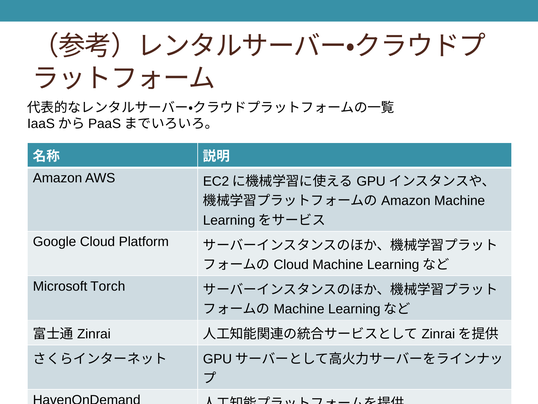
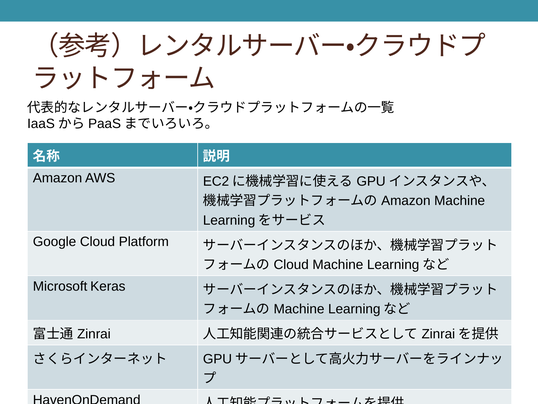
Torch: Torch -> Keras
